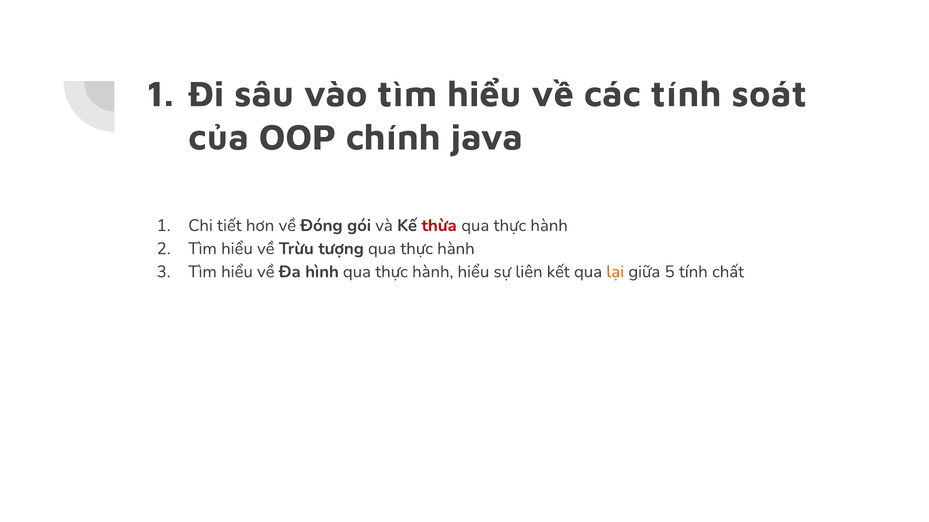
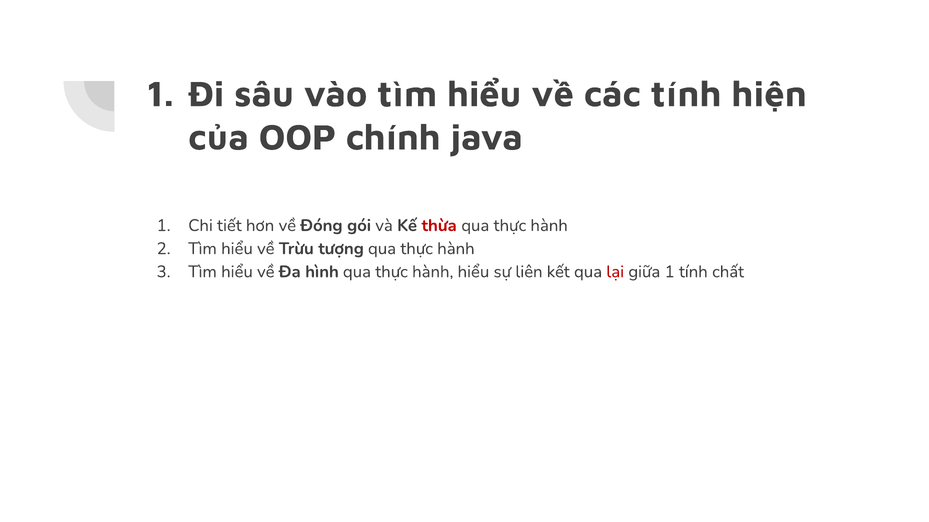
soát: soát -> hiện
lại colour: orange -> red
giữa 5: 5 -> 1
